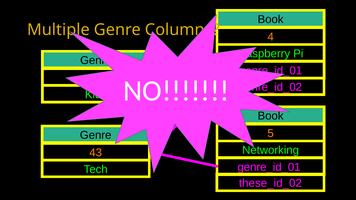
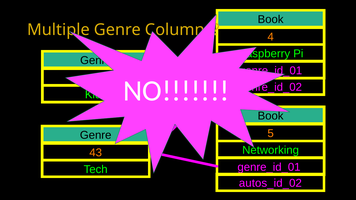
these_id_02: these_id_02 -> autos_id_02
